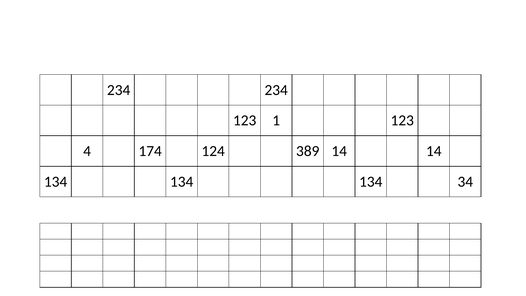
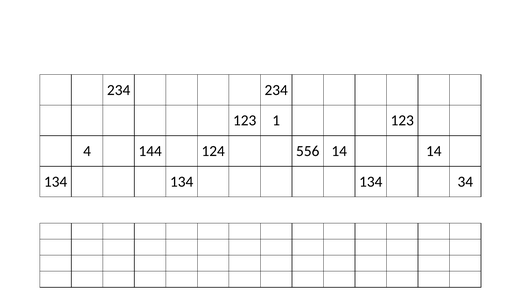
174: 174 -> 144
389: 389 -> 556
